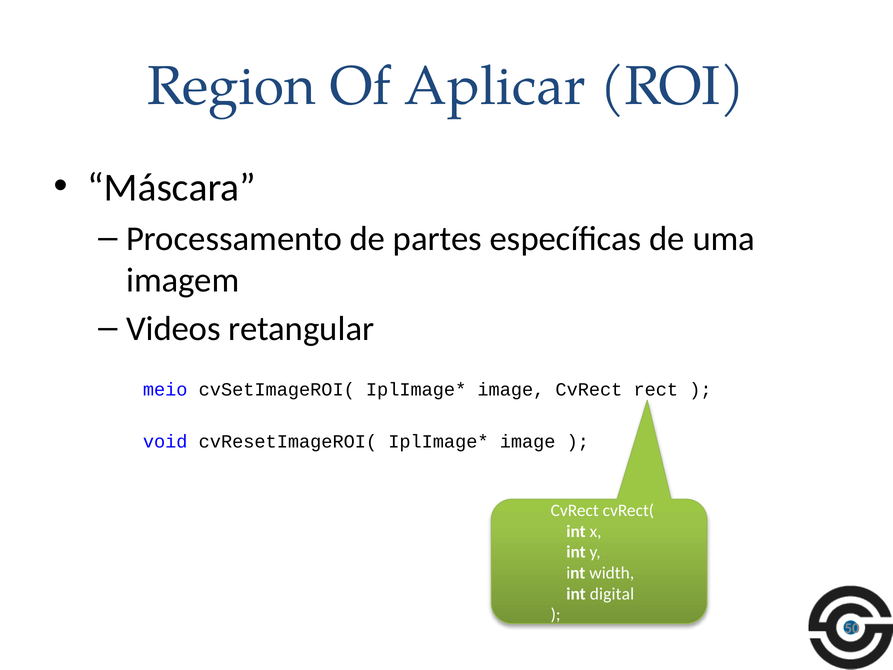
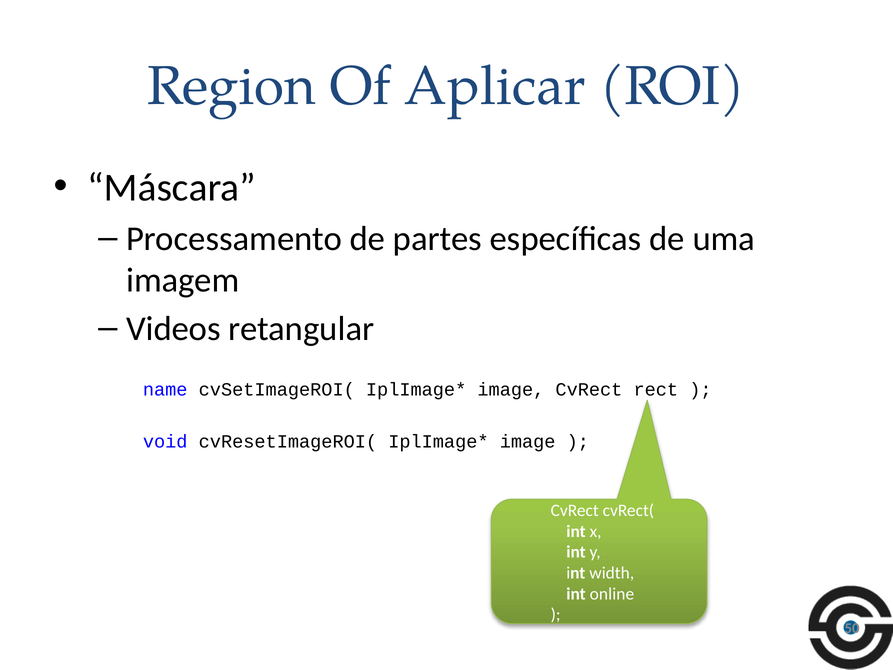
meio: meio -> name
digital: digital -> online
